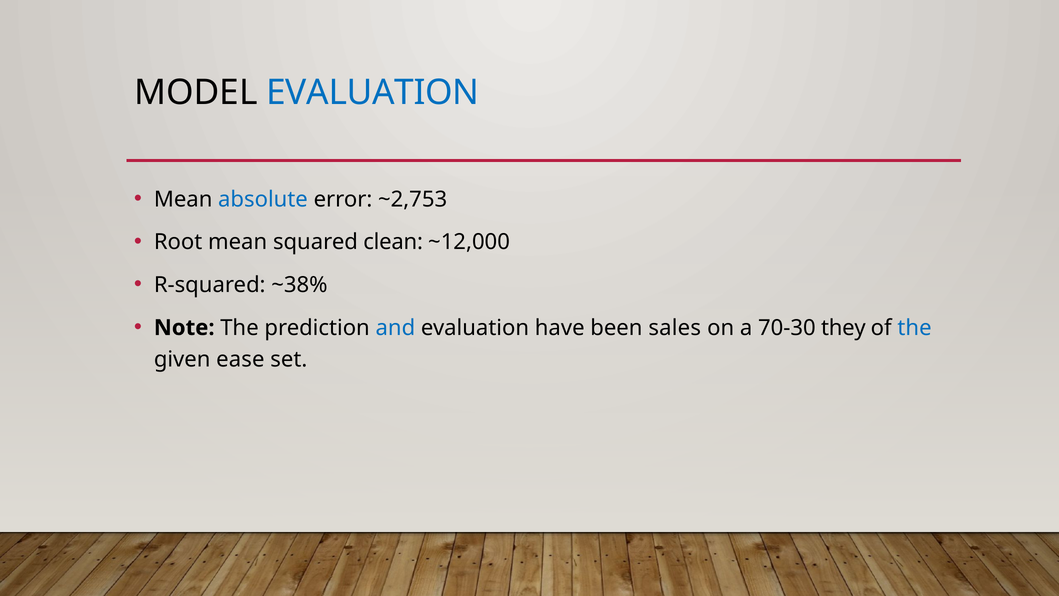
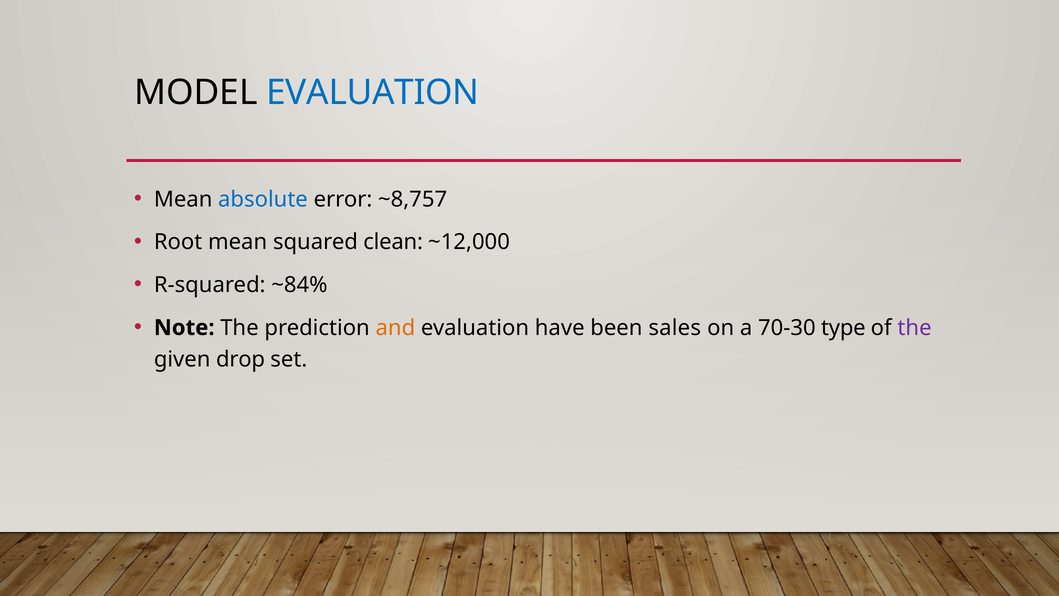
~2,753: ~2,753 -> ~8,757
~38%: ~38% -> ~84%
and colour: blue -> orange
they: they -> type
the at (915, 328) colour: blue -> purple
ease: ease -> drop
